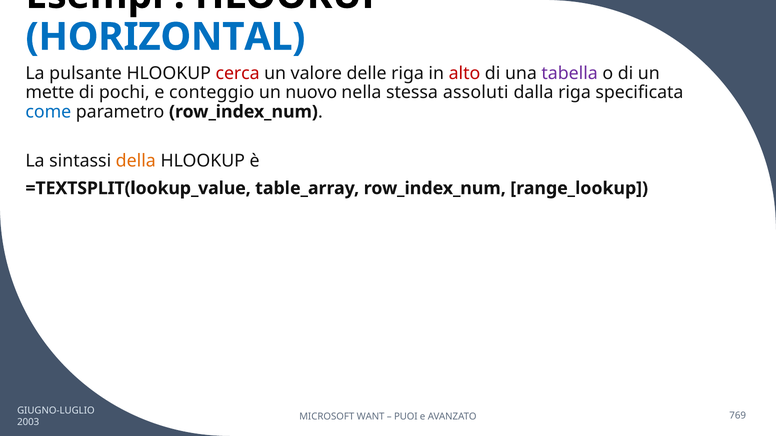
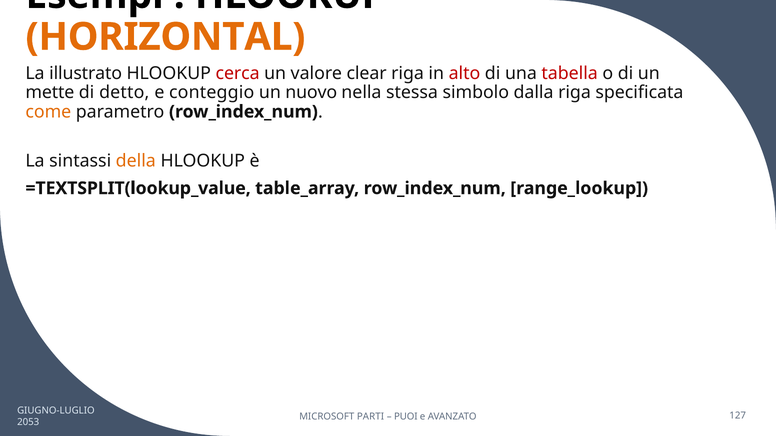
HORIZONTAL colour: blue -> orange
pulsante: pulsante -> illustrato
delle: delle -> clear
tabella colour: purple -> red
pochi: pochi -> detto
assoluti: assoluti -> simbolo
come colour: blue -> orange
WANT: WANT -> PARTI
769: 769 -> 127
2003: 2003 -> 2053
